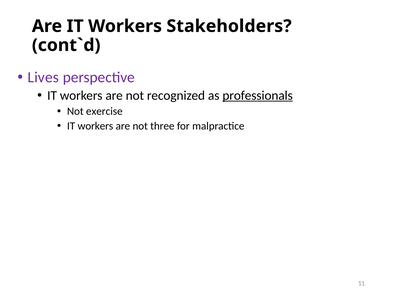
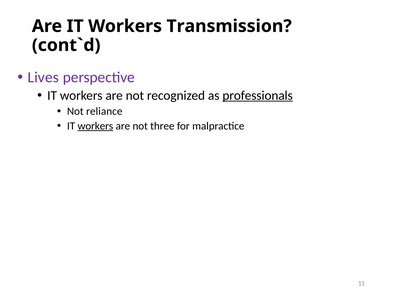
Stakeholders: Stakeholders -> Transmission
exercise: exercise -> reliance
workers at (95, 126) underline: none -> present
